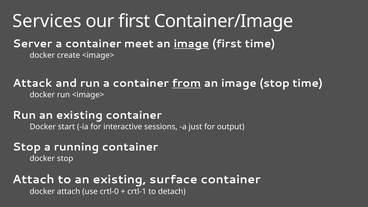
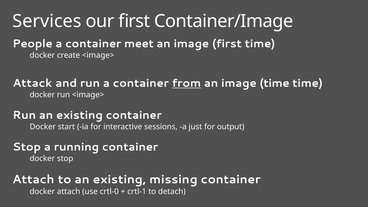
Server: Server -> People
image at (191, 44) underline: present -> none
image stop: stop -> time
surface: surface -> missing
